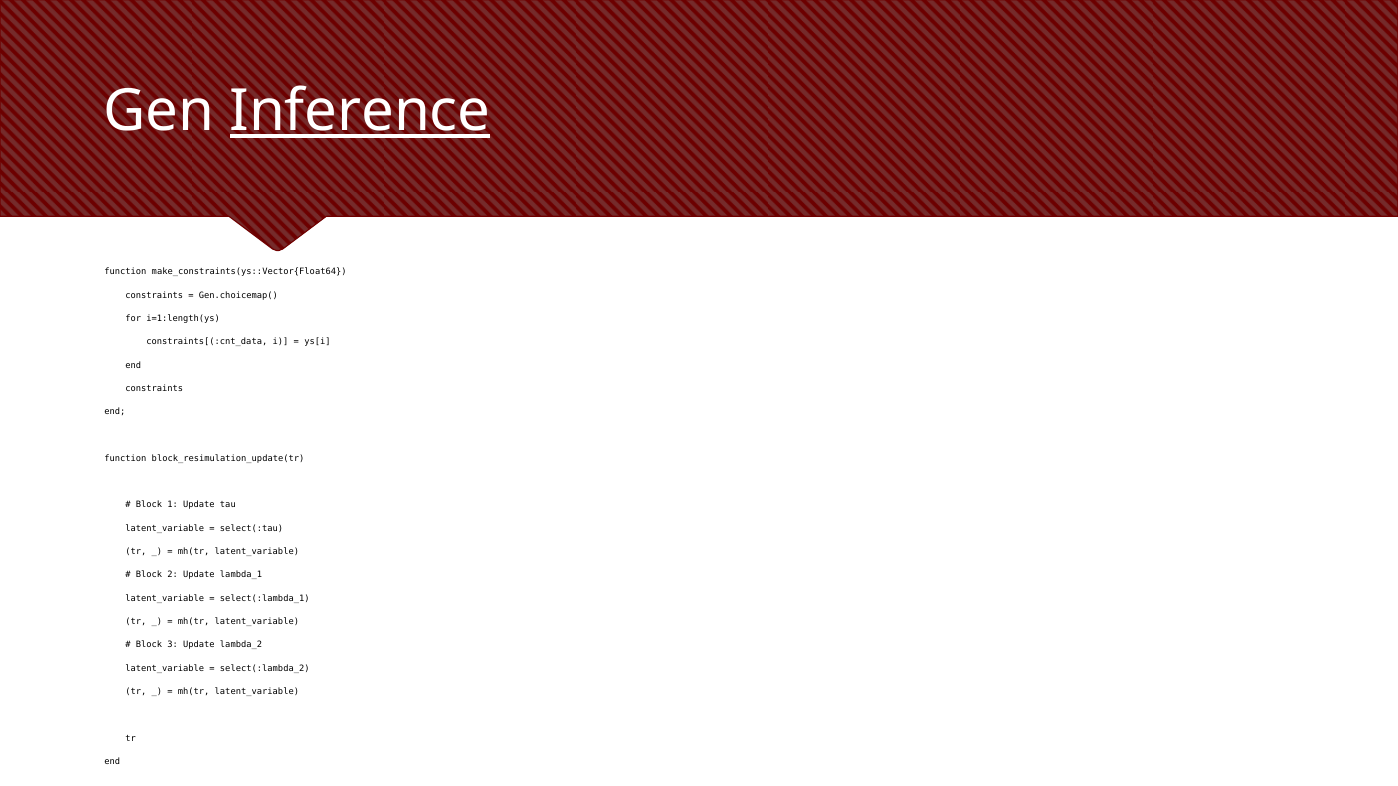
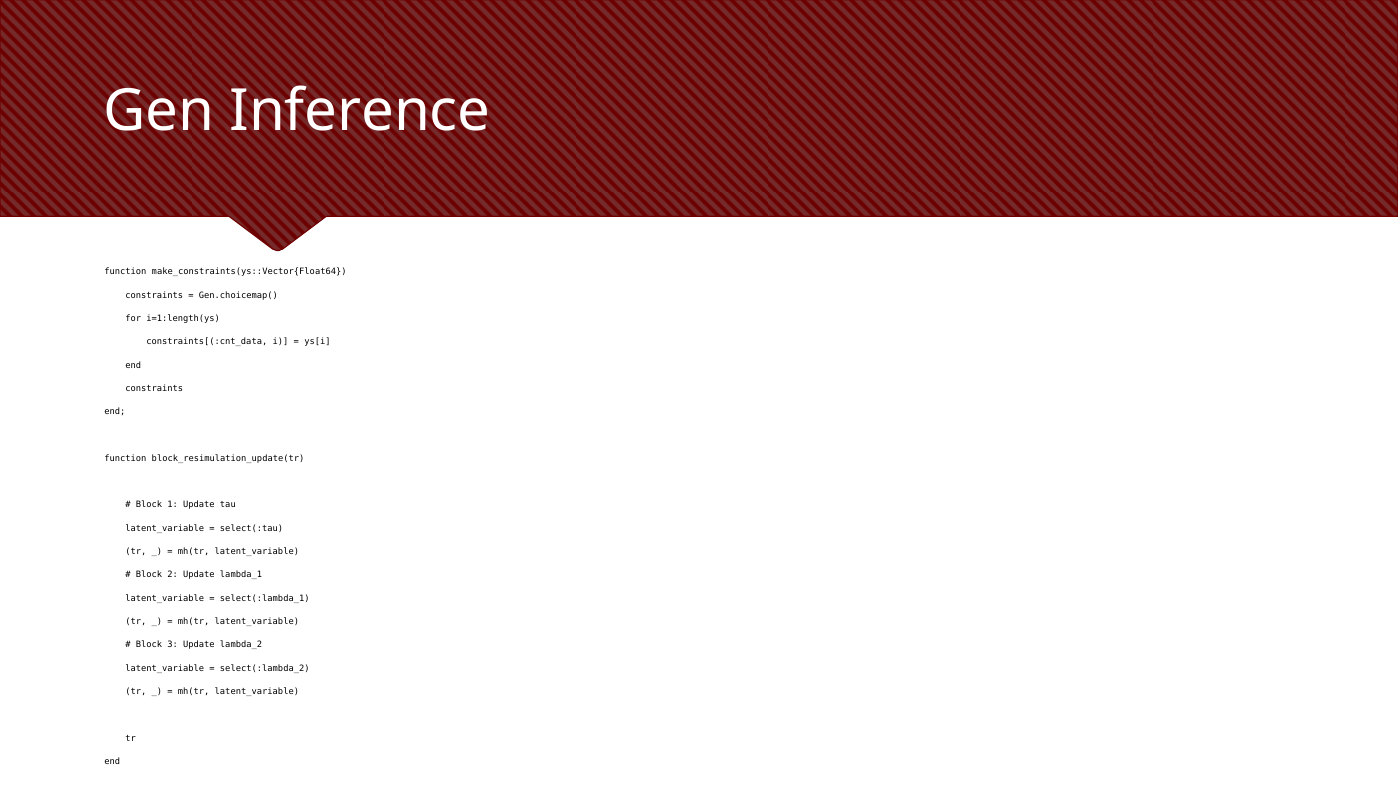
Inference underline: present -> none
